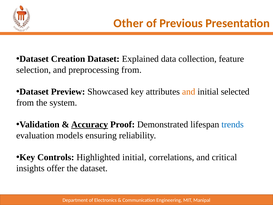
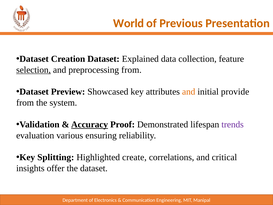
Other: Other -> World
selection underline: none -> present
selected: selected -> provide
trends colour: blue -> purple
models: models -> various
Controls: Controls -> Splitting
Highlighted initial: initial -> create
